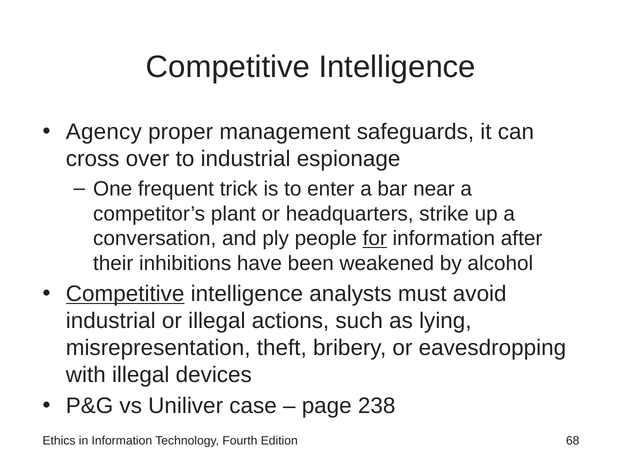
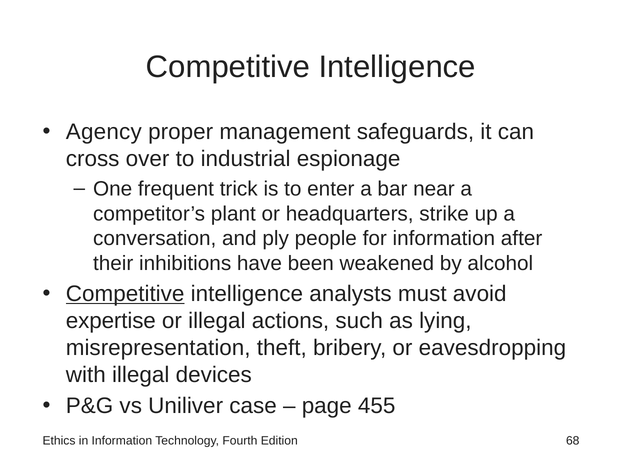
for underline: present -> none
industrial at (111, 321): industrial -> expertise
238: 238 -> 455
